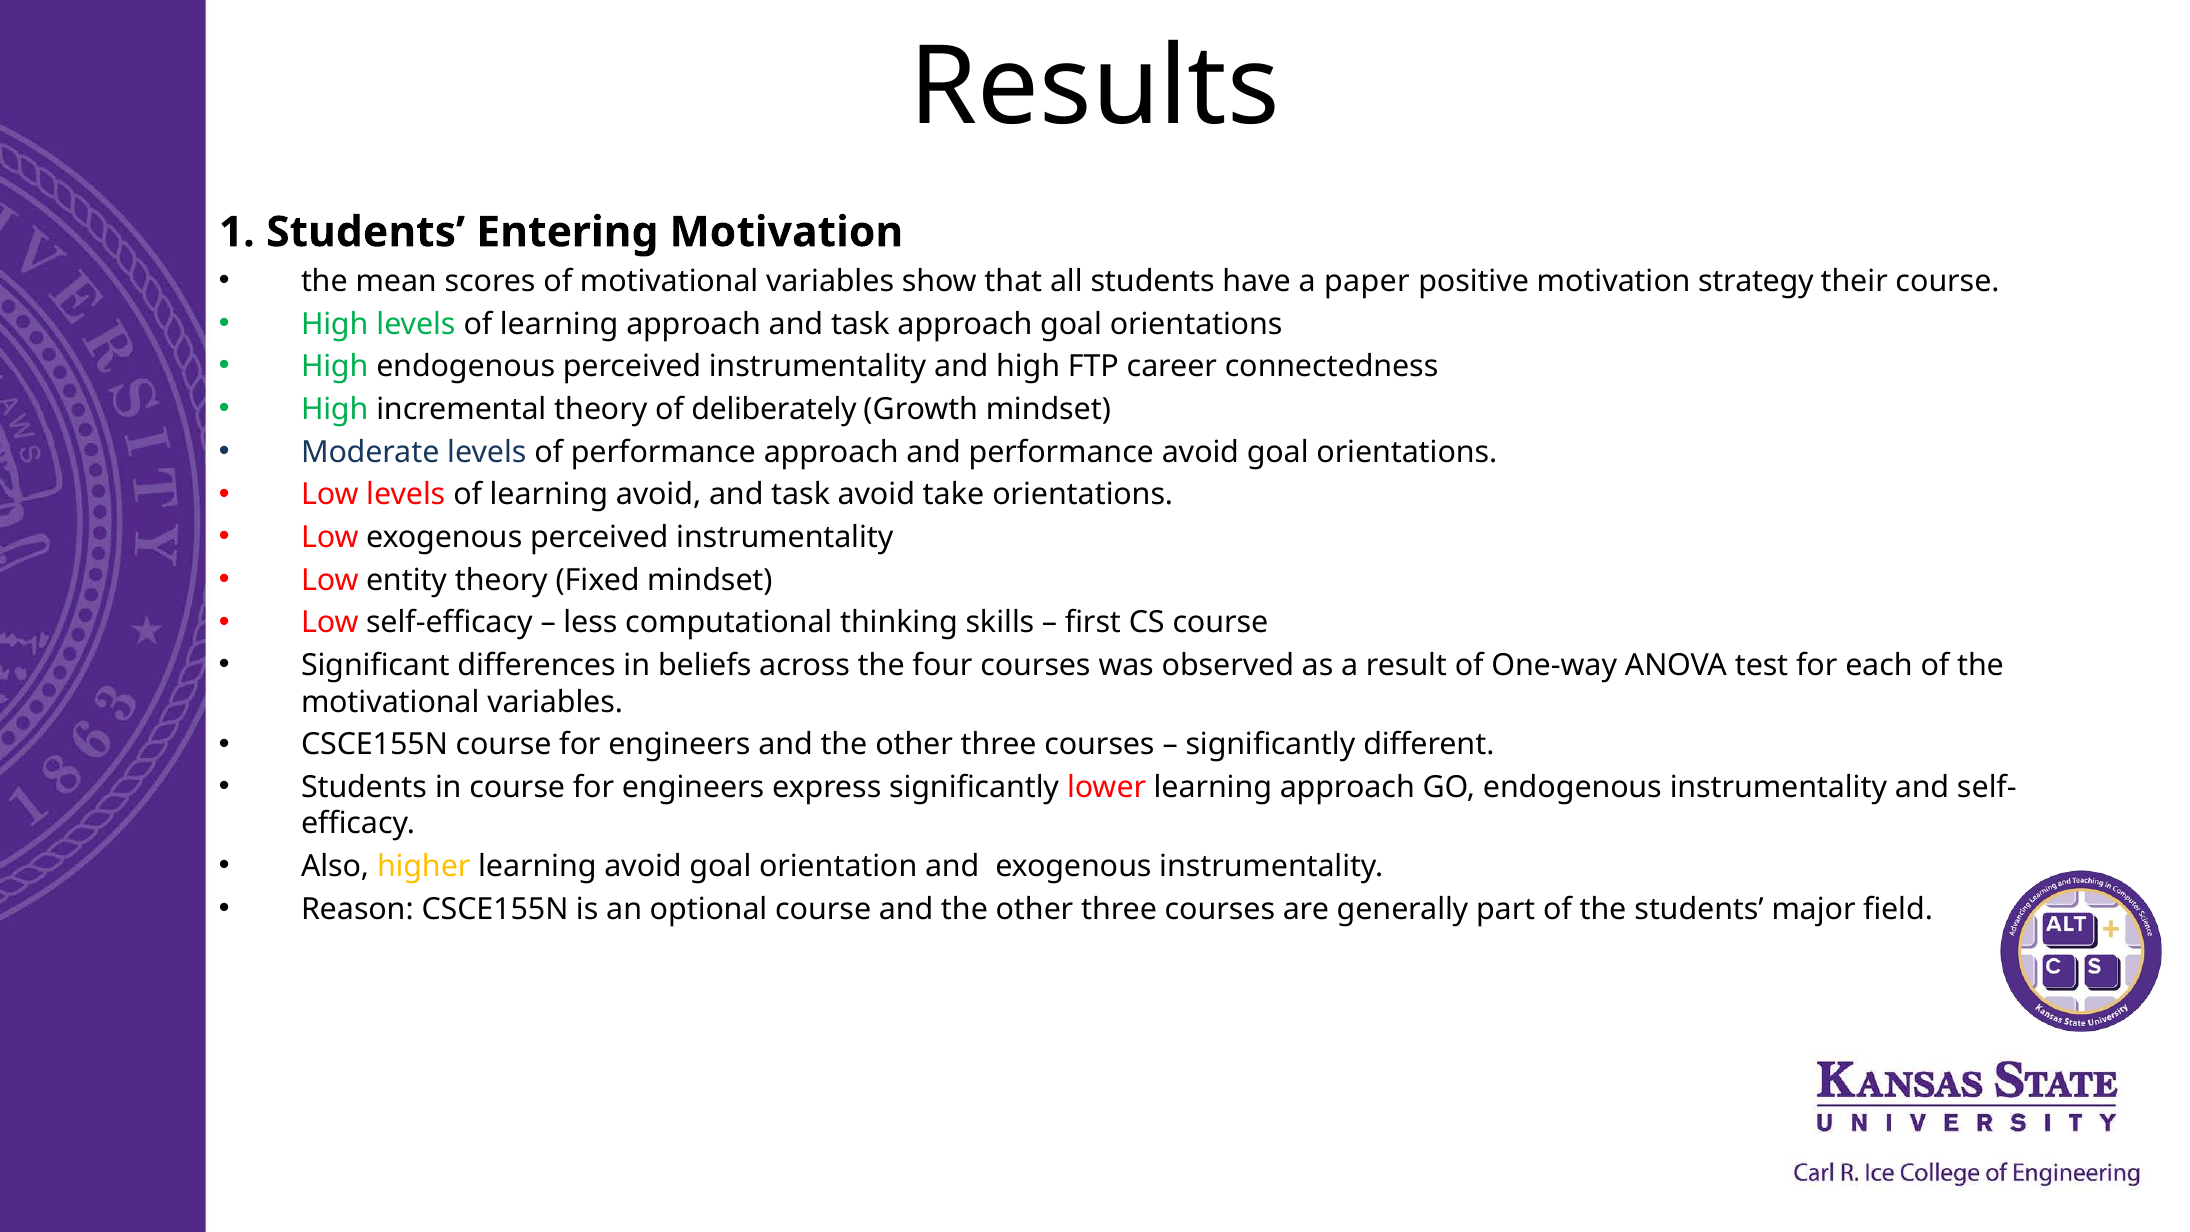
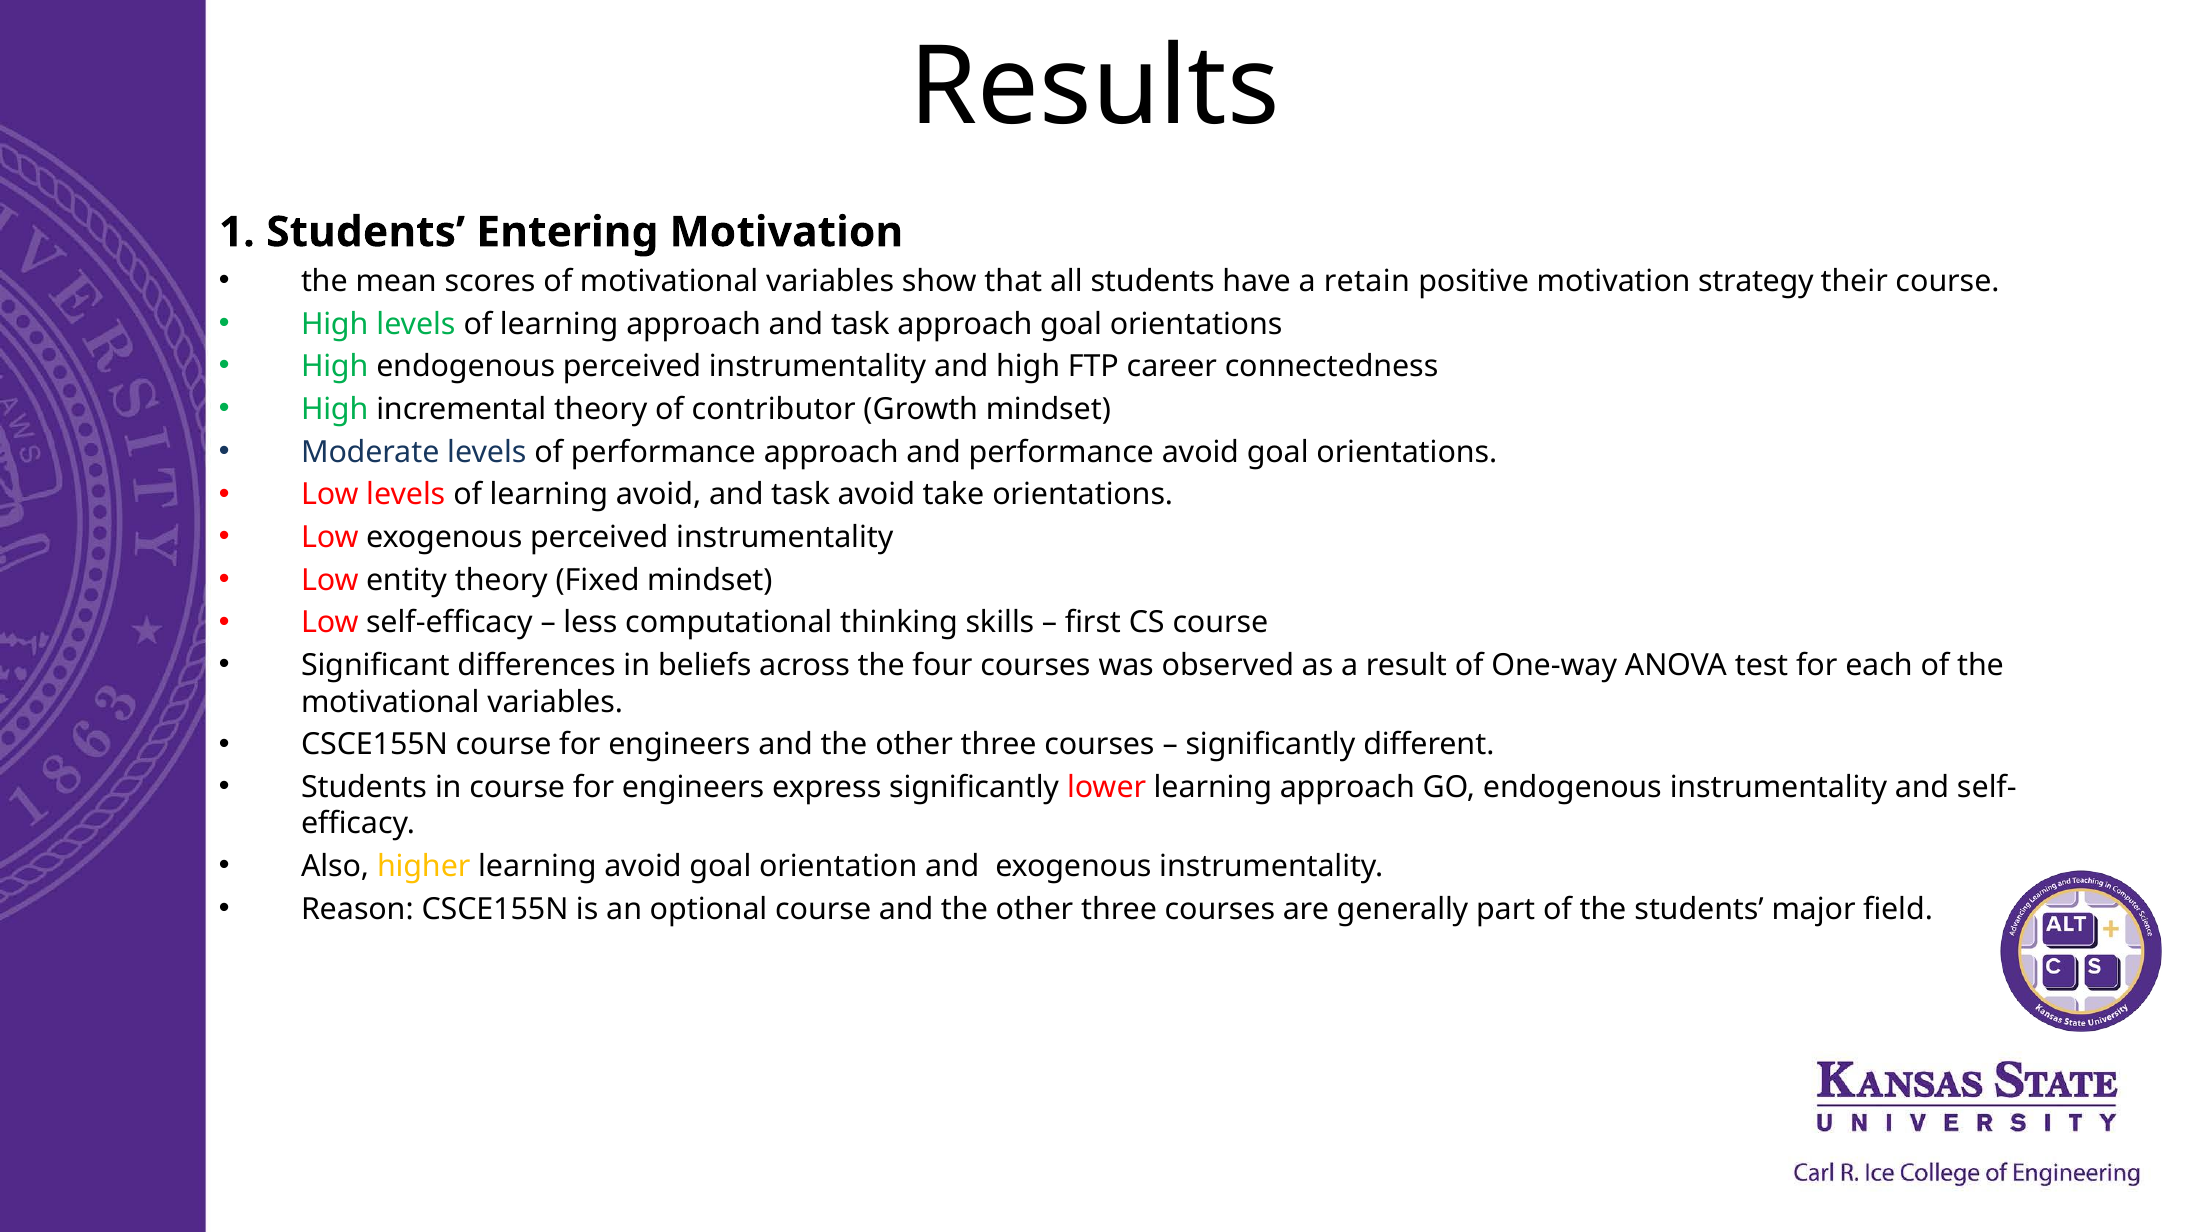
paper: paper -> retain
deliberately: deliberately -> contributor
